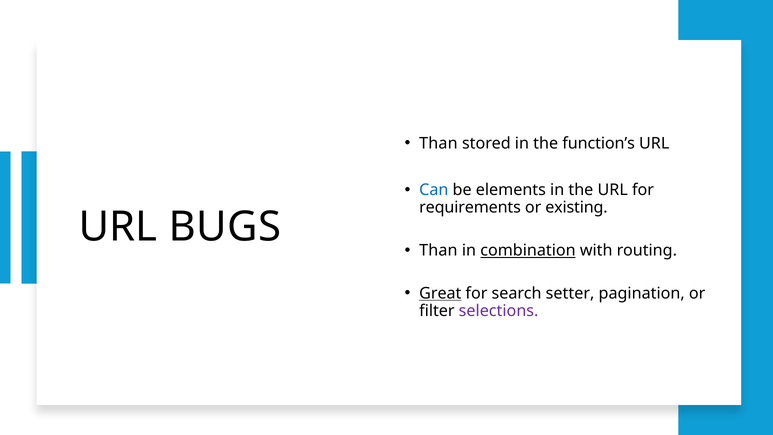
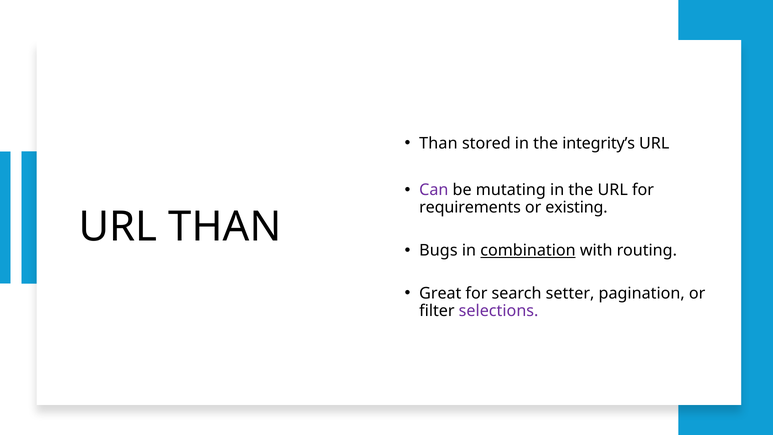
function’s: function’s -> integrity’s
Can colour: blue -> purple
elements: elements -> mutating
URL BUGS: BUGS -> THAN
Than at (438, 250): Than -> Bugs
Great underline: present -> none
